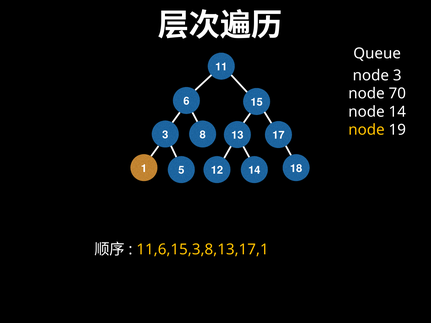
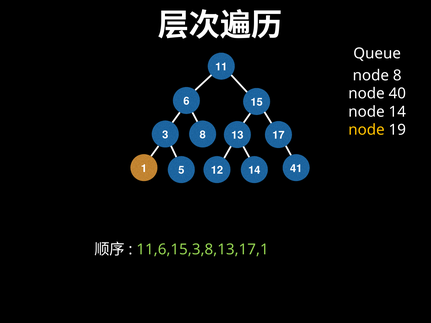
node 3: 3 -> 8
70: 70 -> 40
18: 18 -> 41
11,6,15,3,8,13,17,1 colour: yellow -> light green
